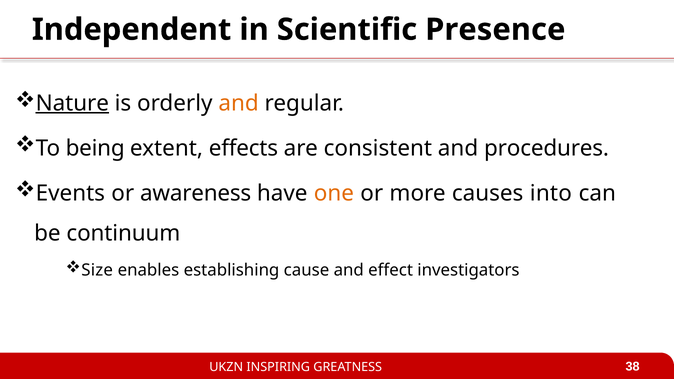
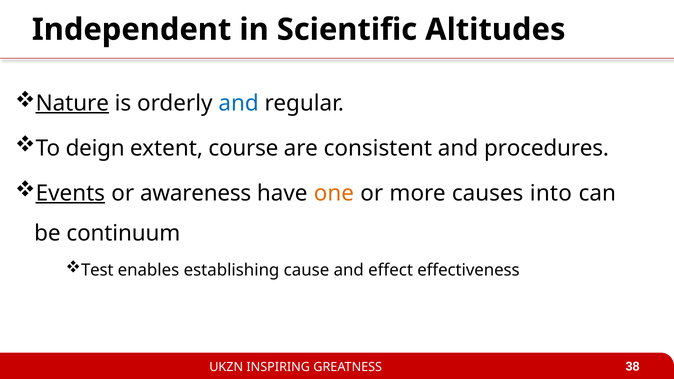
Presence: Presence -> Altitudes
and at (239, 103) colour: orange -> blue
being: being -> deign
effects: effects -> course
Events underline: none -> present
Size: Size -> Test
investigators: investigators -> effectiveness
